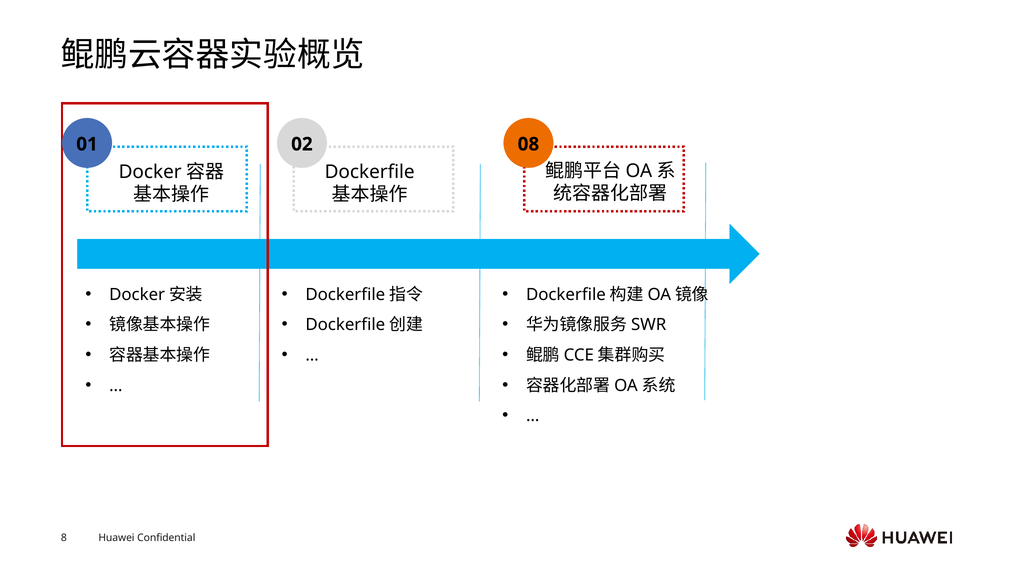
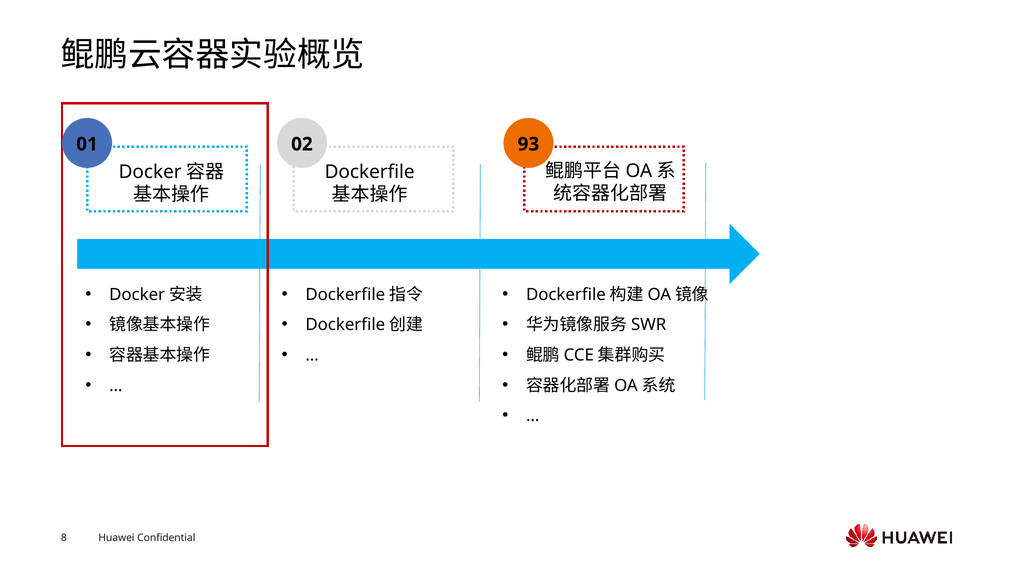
08: 08 -> 93
